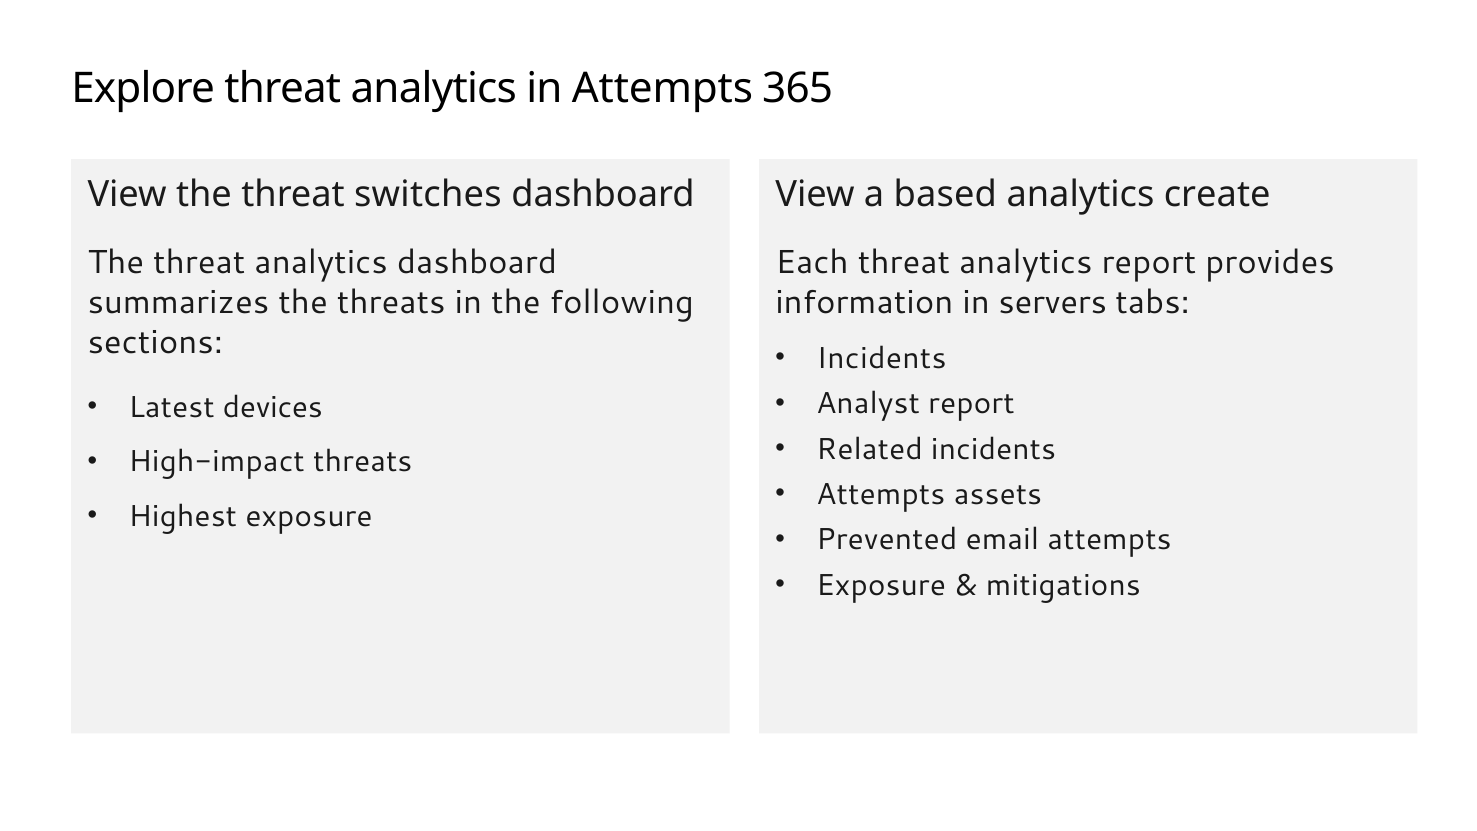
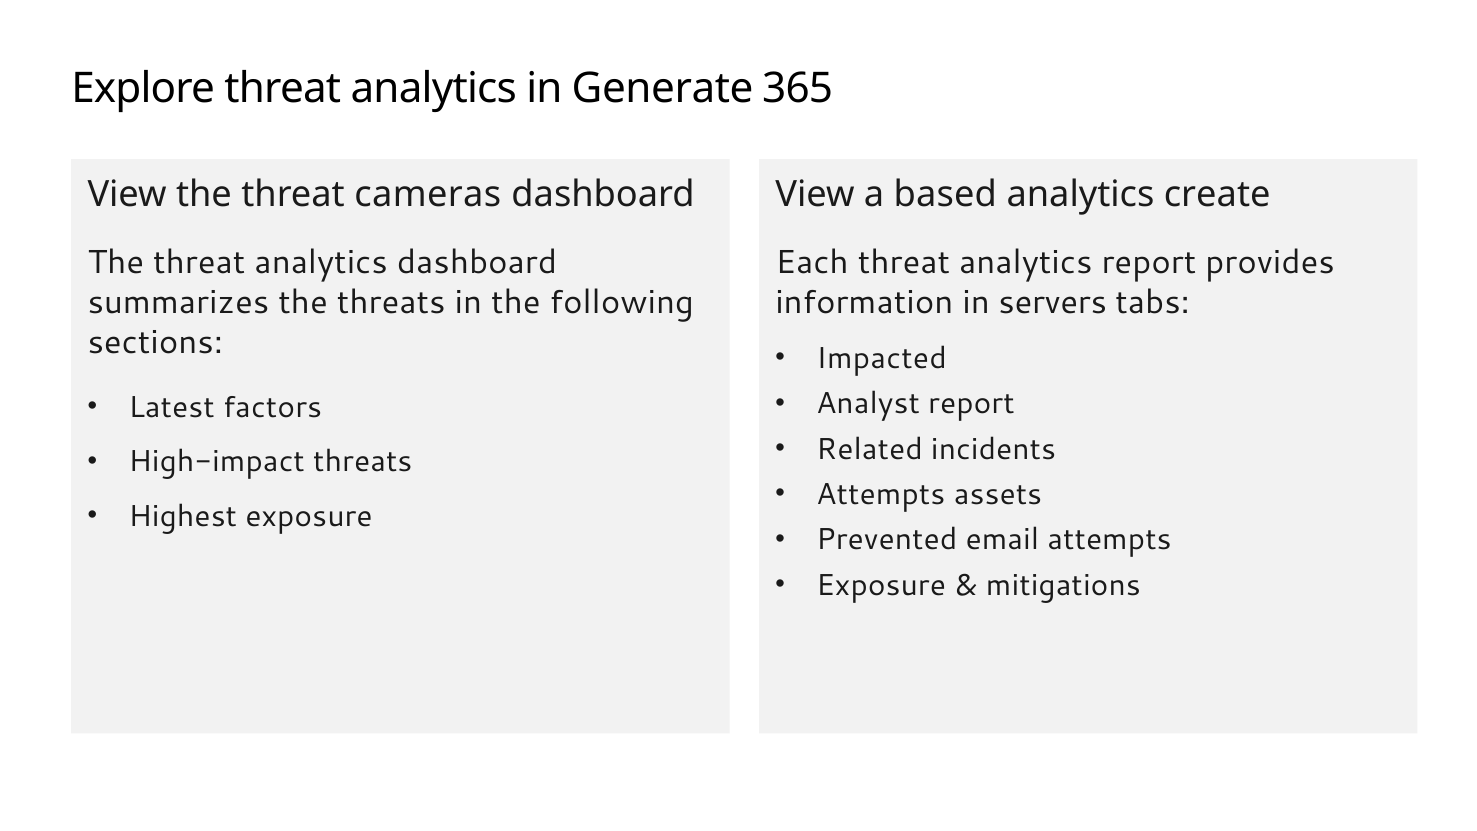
in Attempts: Attempts -> Generate
switches: switches -> cameras
Incidents at (881, 359): Incidents -> Impacted
devices: devices -> factors
